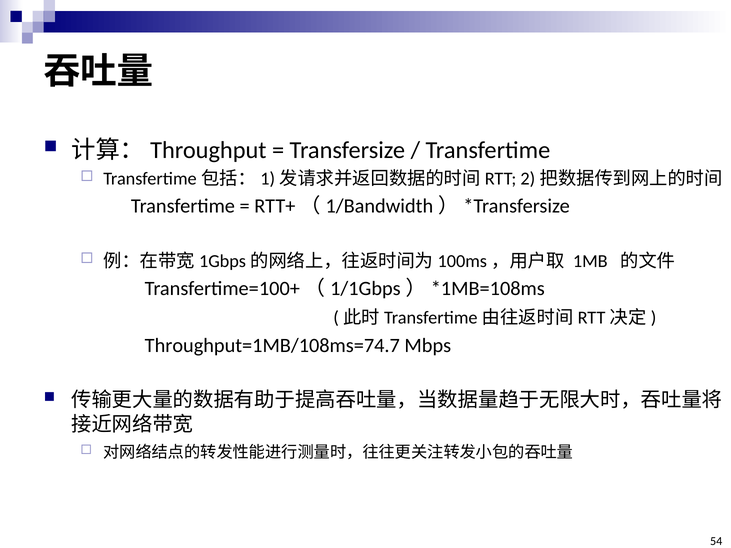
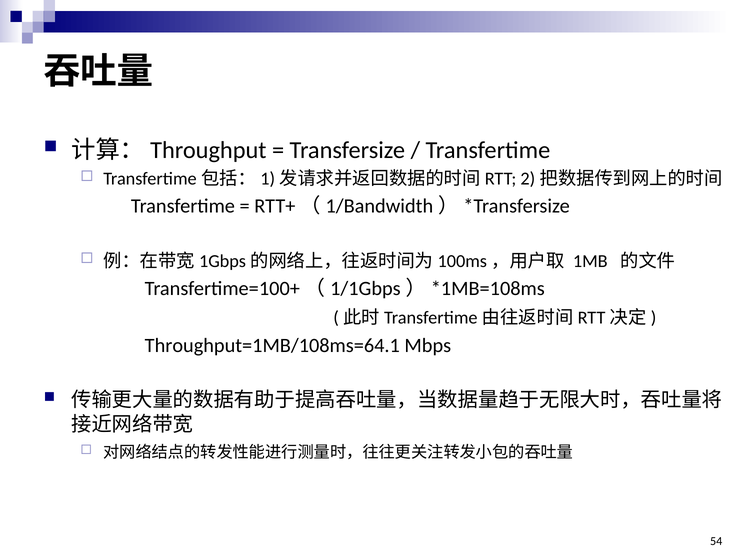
Throughput=1MB/108ms=74.7: Throughput=1MB/108ms=74.7 -> Throughput=1MB/108ms=64.1
